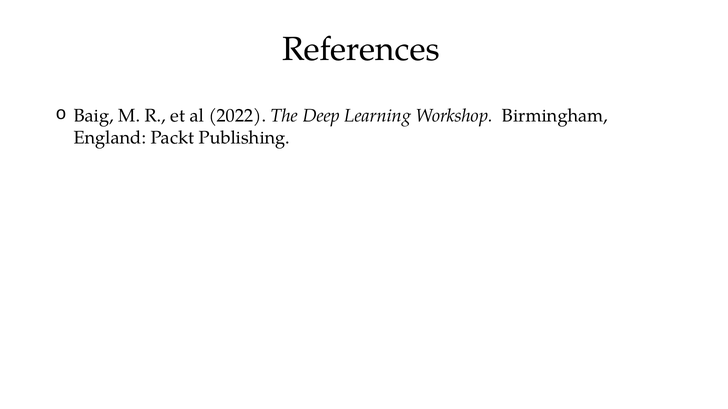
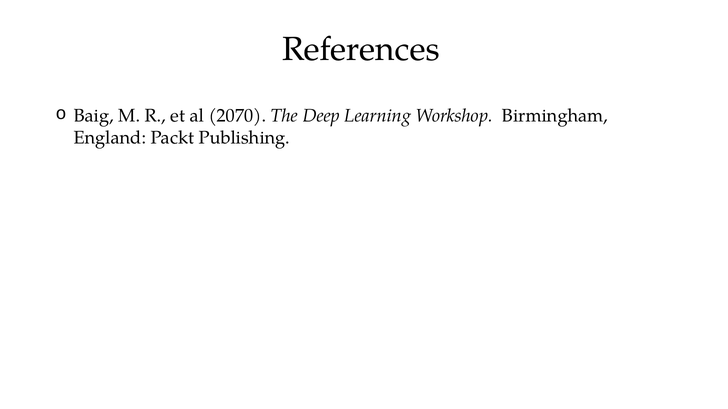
2022: 2022 -> 2070
